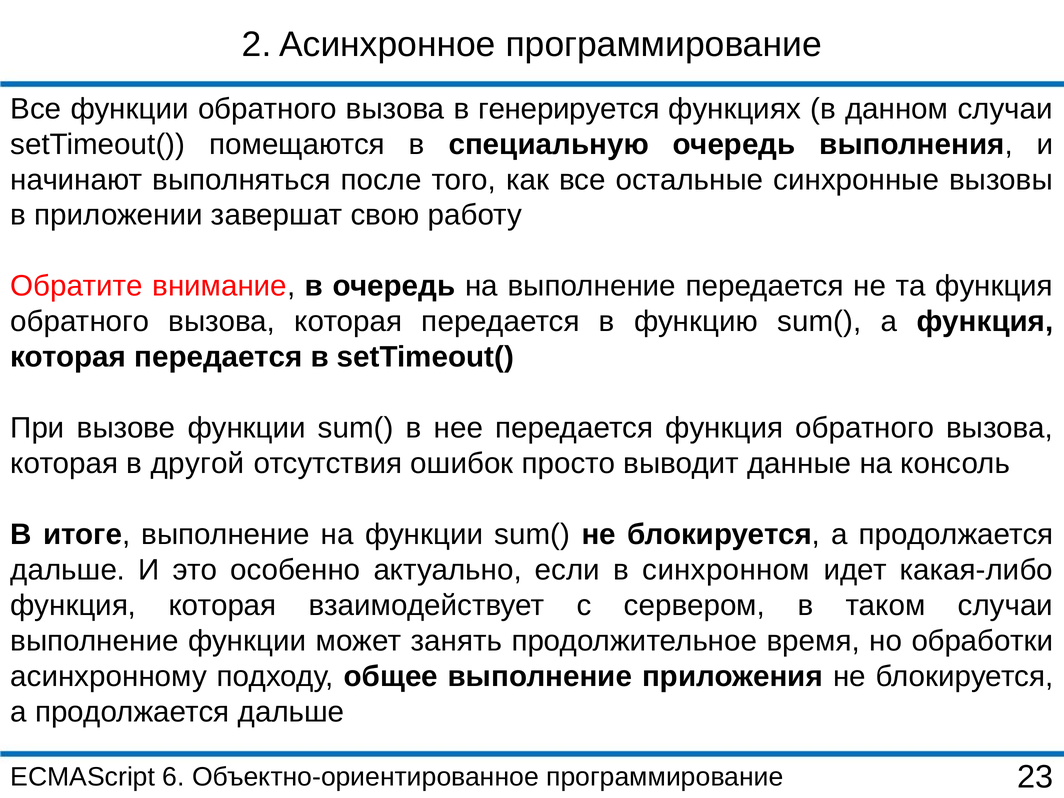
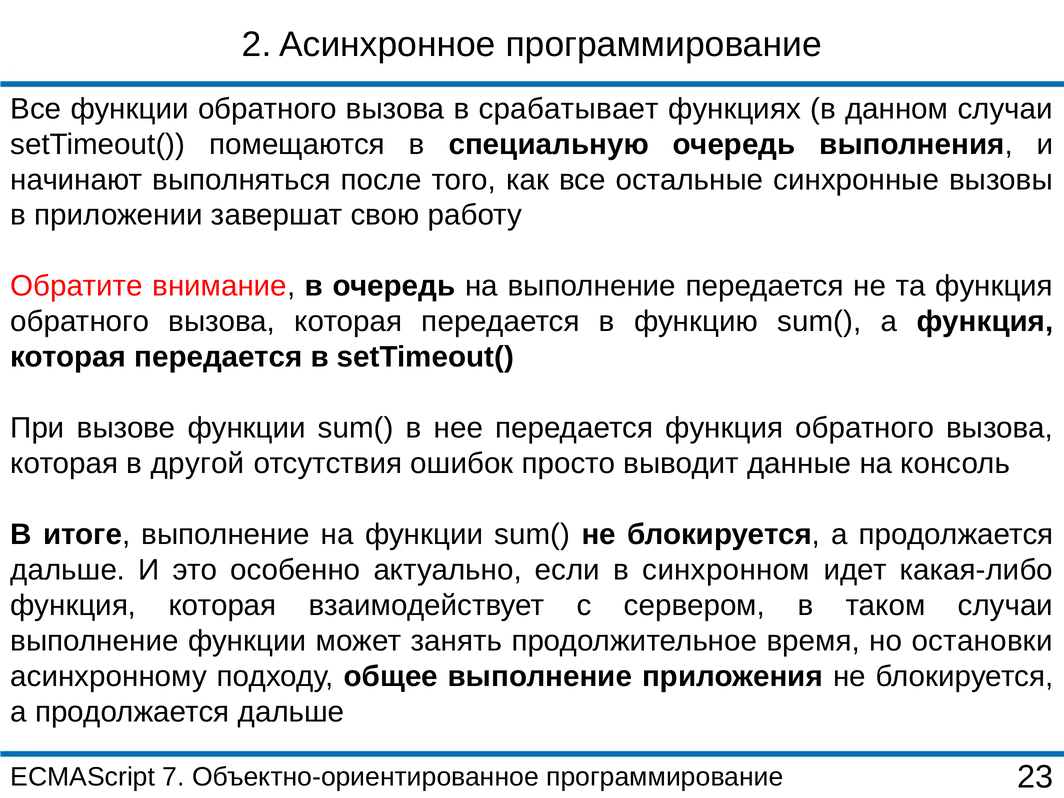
генерируется: генерируется -> срабатывает
обработки: обработки -> остановки
6: 6 -> 7
